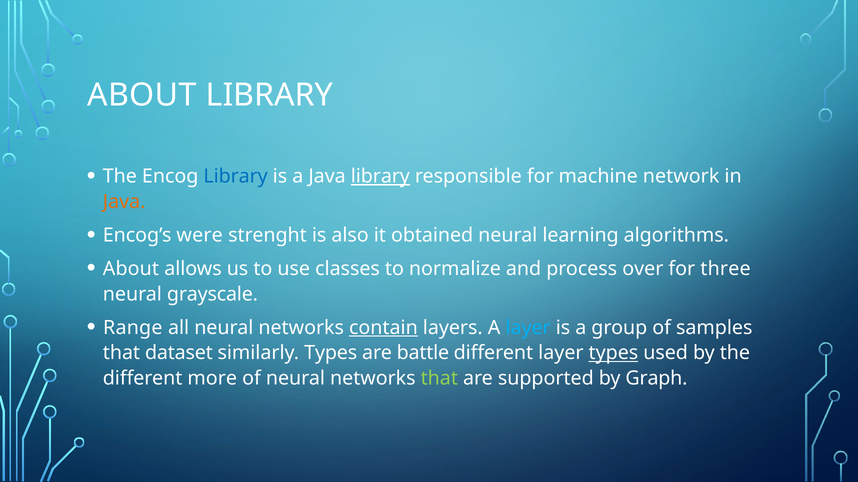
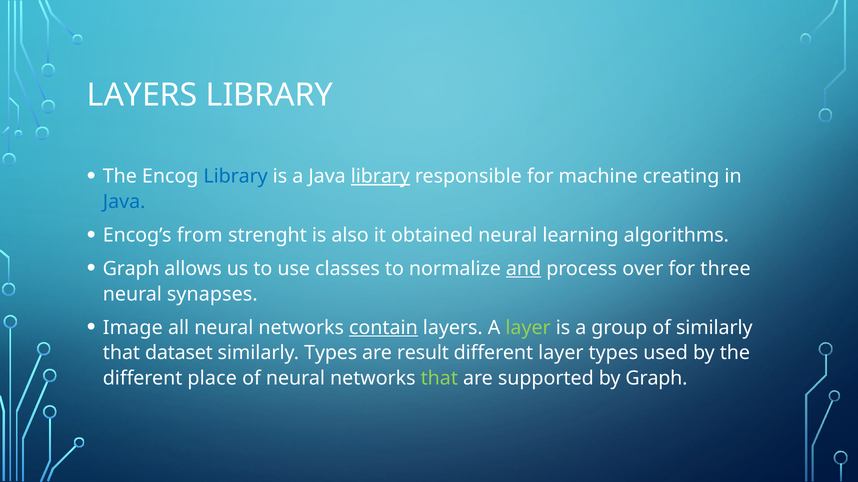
ABOUT at (142, 95): ABOUT -> LAYERS
network: network -> creating
Java at (124, 202) colour: orange -> blue
were: were -> from
About at (131, 269): About -> Graph
and underline: none -> present
grayscale: grayscale -> synapses
Range: Range -> Image
layer at (528, 328) colour: light blue -> light green
of samples: samples -> similarly
battle: battle -> result
types at (613, 353) underline: present -> none
more: more -> place
